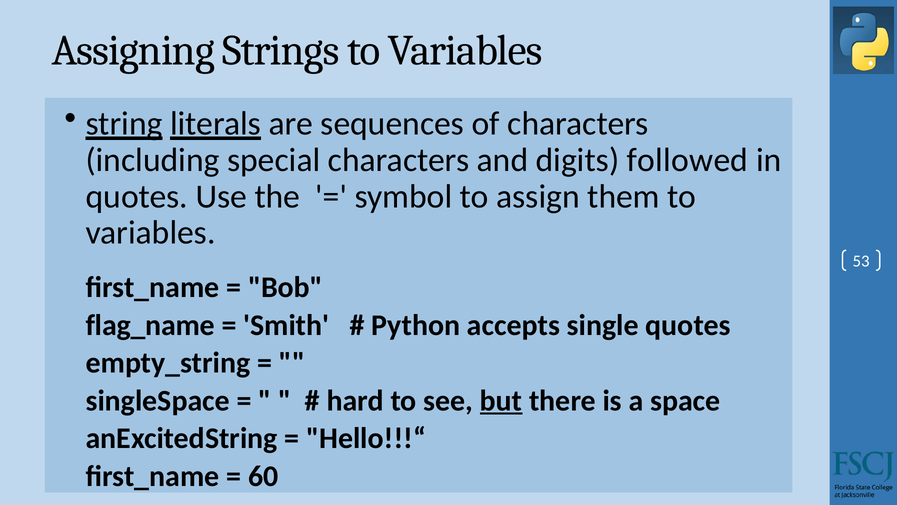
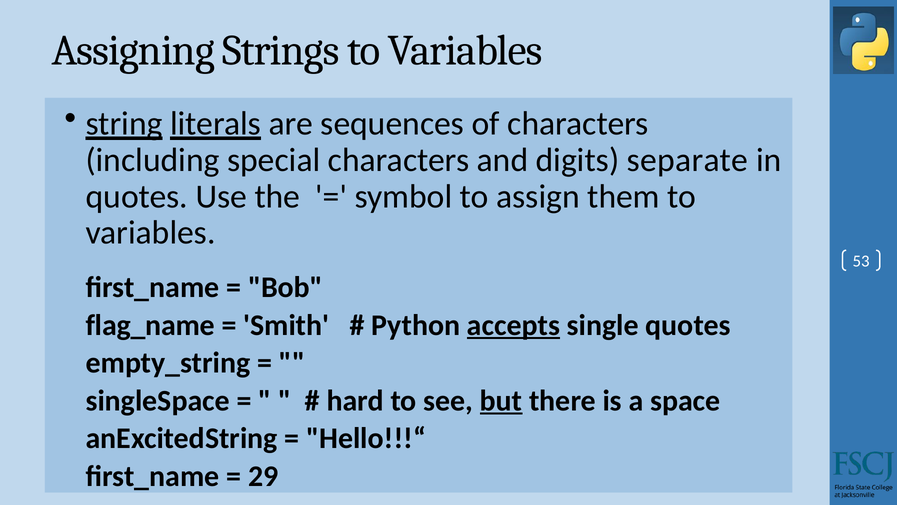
followed: followed -> separate
accepts underline: none -> present
60: 60 -> 29
